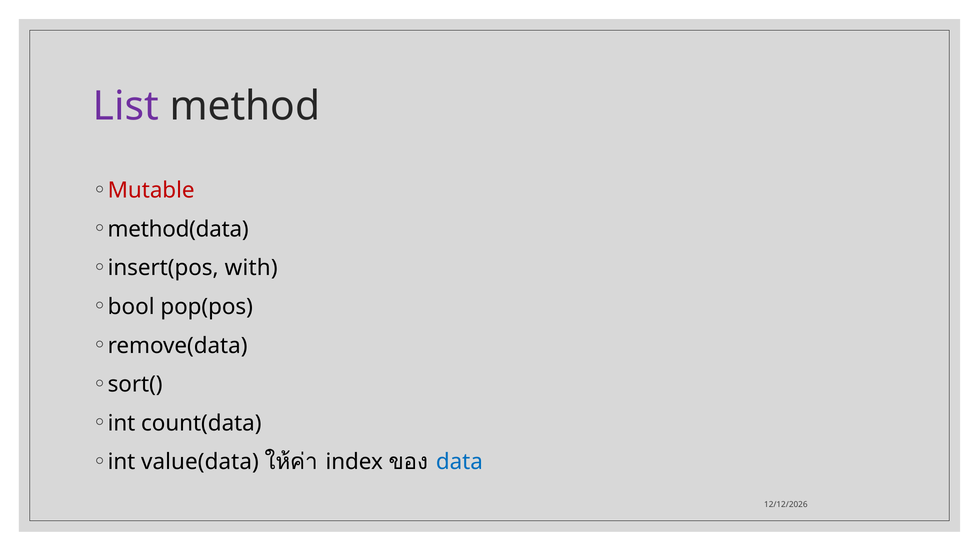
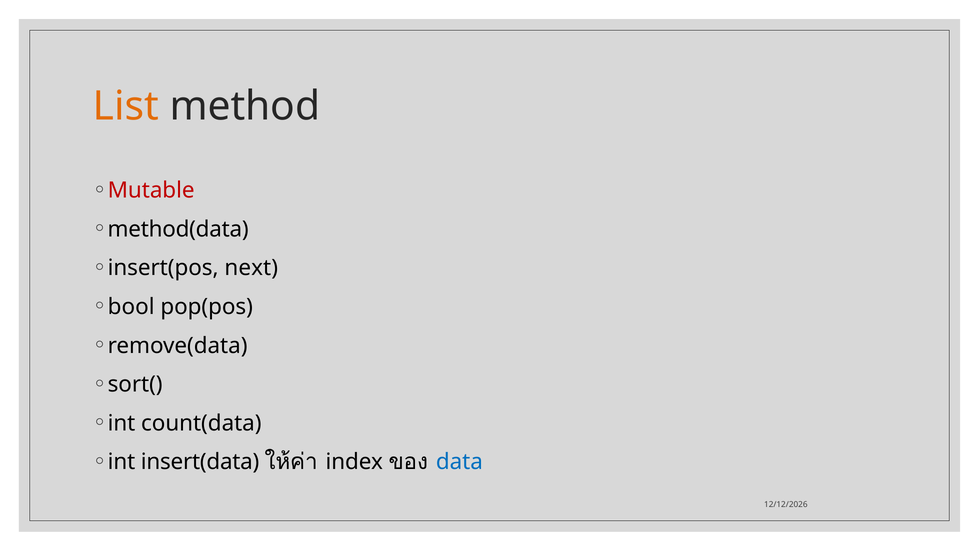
List colour: purple -> orange
with: with -> next
value(data: value(data -> insert(data
